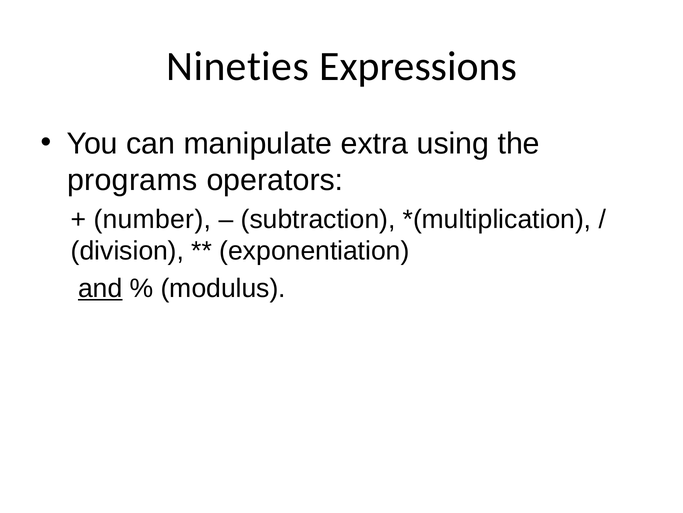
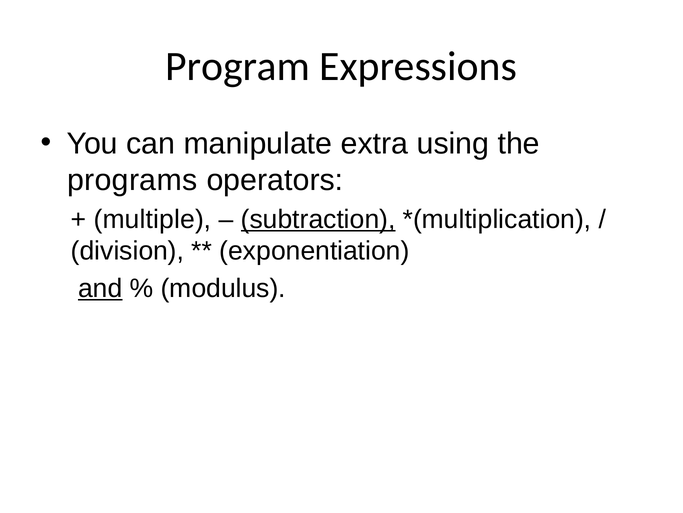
Nineties: Nineties -> Program
number: number -> multiple
subtraction underline: none -> present
